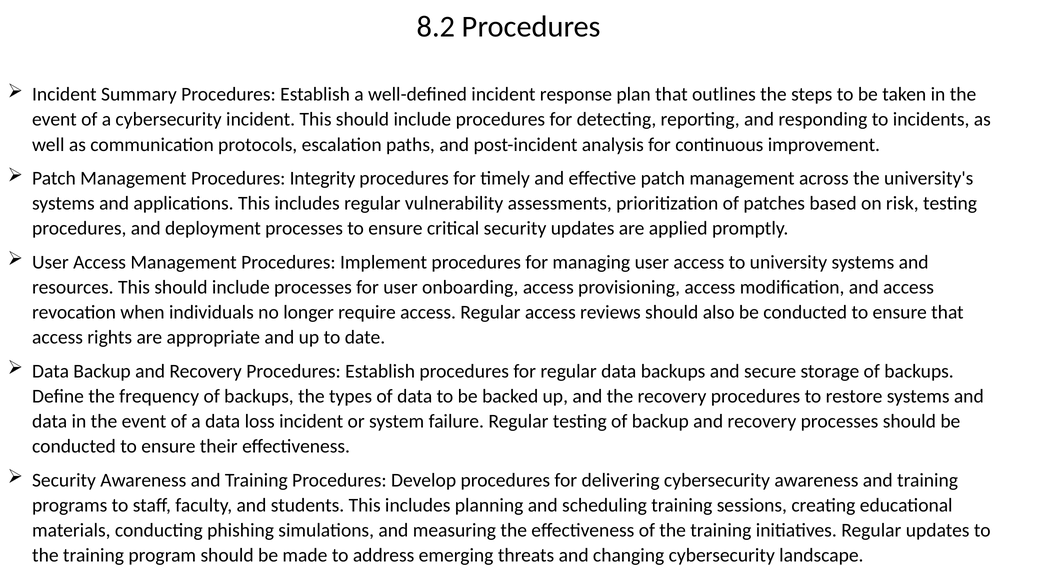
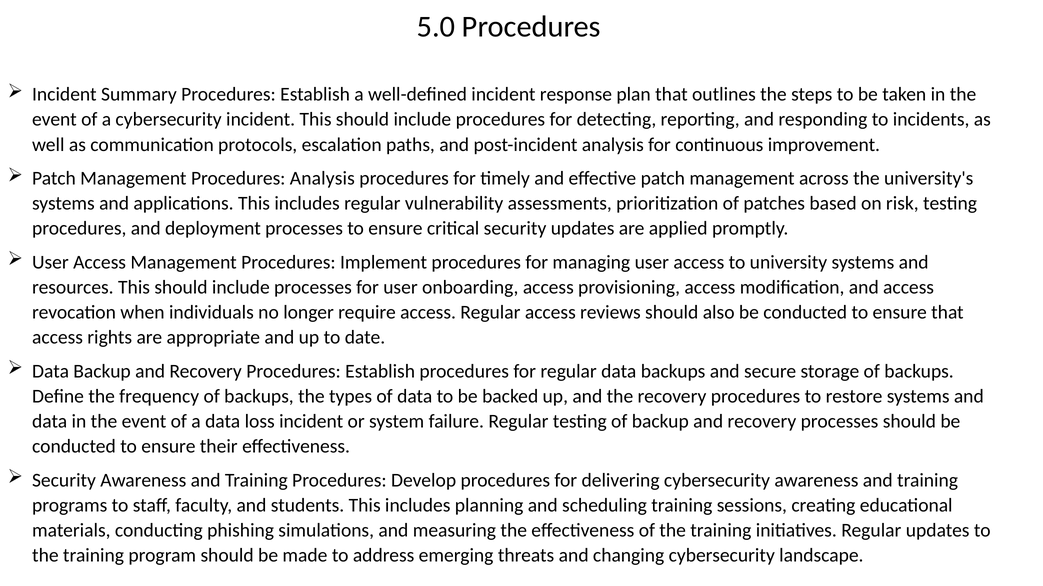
8.2: 8.2 -> 5.0
Procedures Integrity: Integrity -> Analysis
